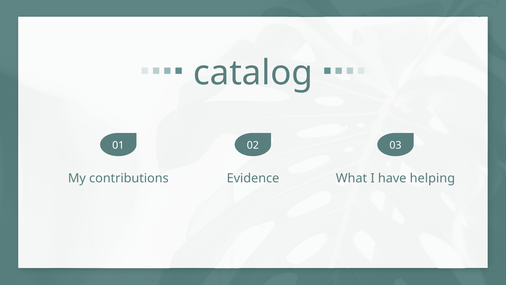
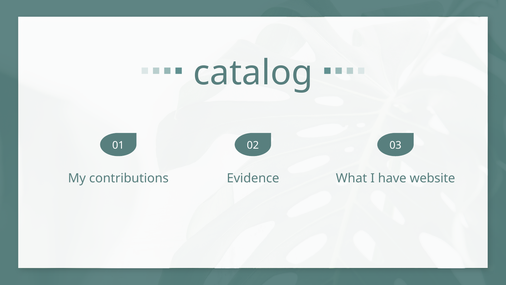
helping: helping -> website
